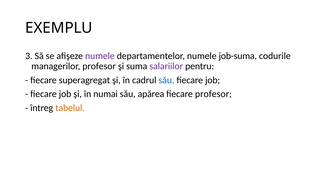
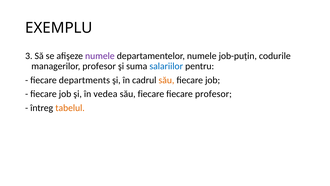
job-suma: job-suma -> job-puțin
salariilor colour: purple -> blue
superagregat: superagregat -> departments
său at (166, 80) colour: blue -> orange
numai: numai -> vedea
apărea at (151, 94): apărea -> fiecare
